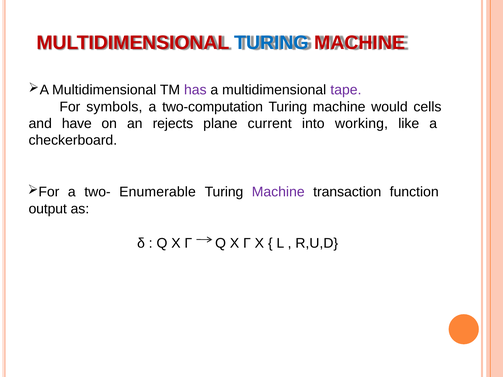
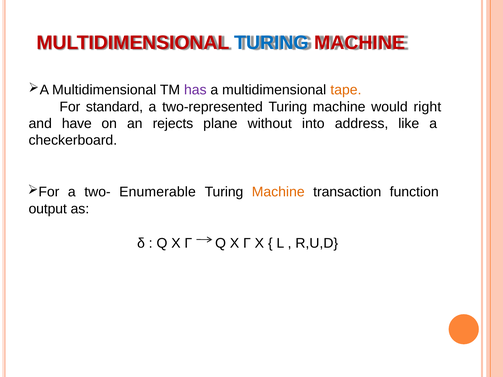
tape colour: purple -> orange
symbols: symbols -> standard
two-computation: two-computation -> two-represented
cells: cells -> right
current: current -> without
working: working -> address
Machine at (278, 192) colour: purple -> orange
